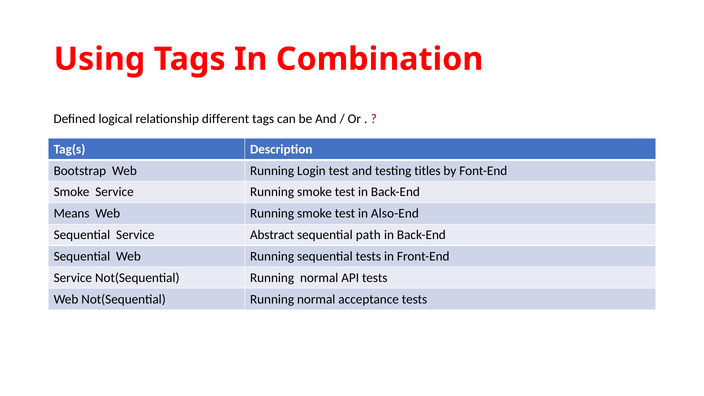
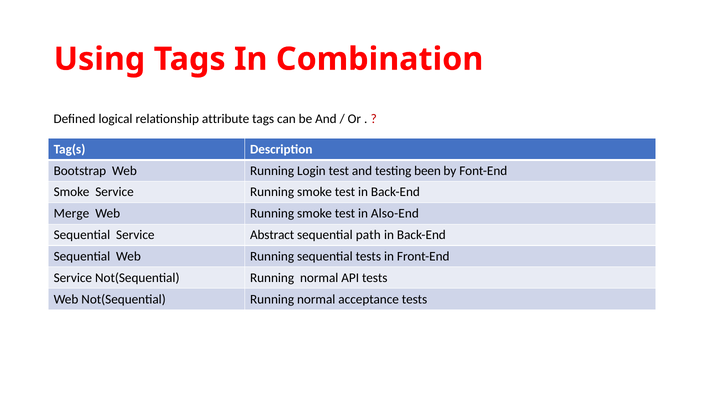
different: different -> attribute
titles: titles -> been
Means: Means -> Merge
